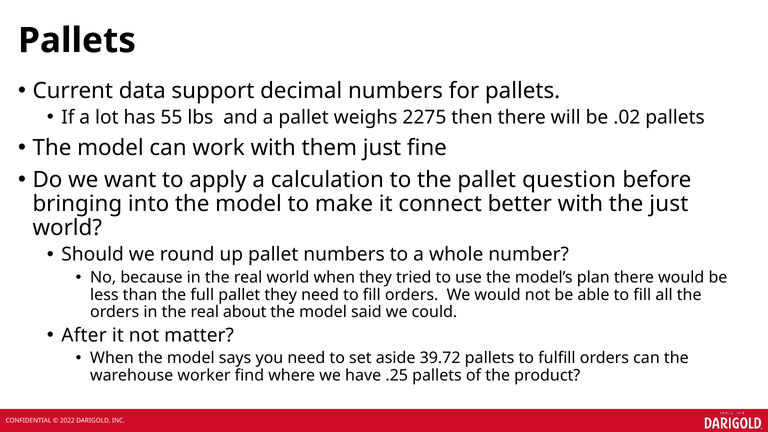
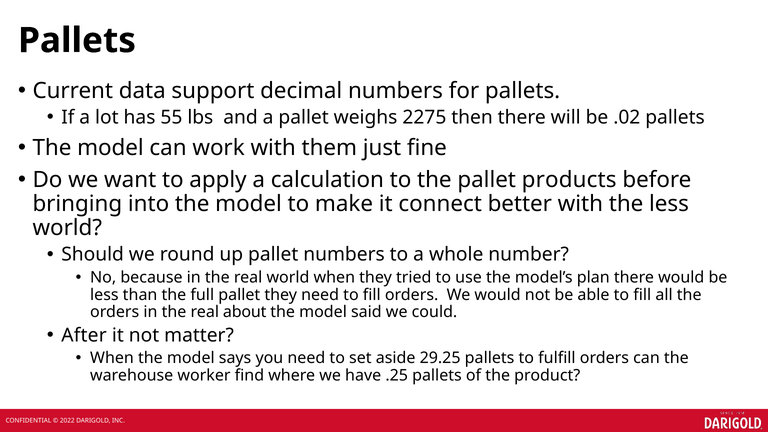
question: question -> products
the just: just -> less
39.72: 39.72 -> 29.25
